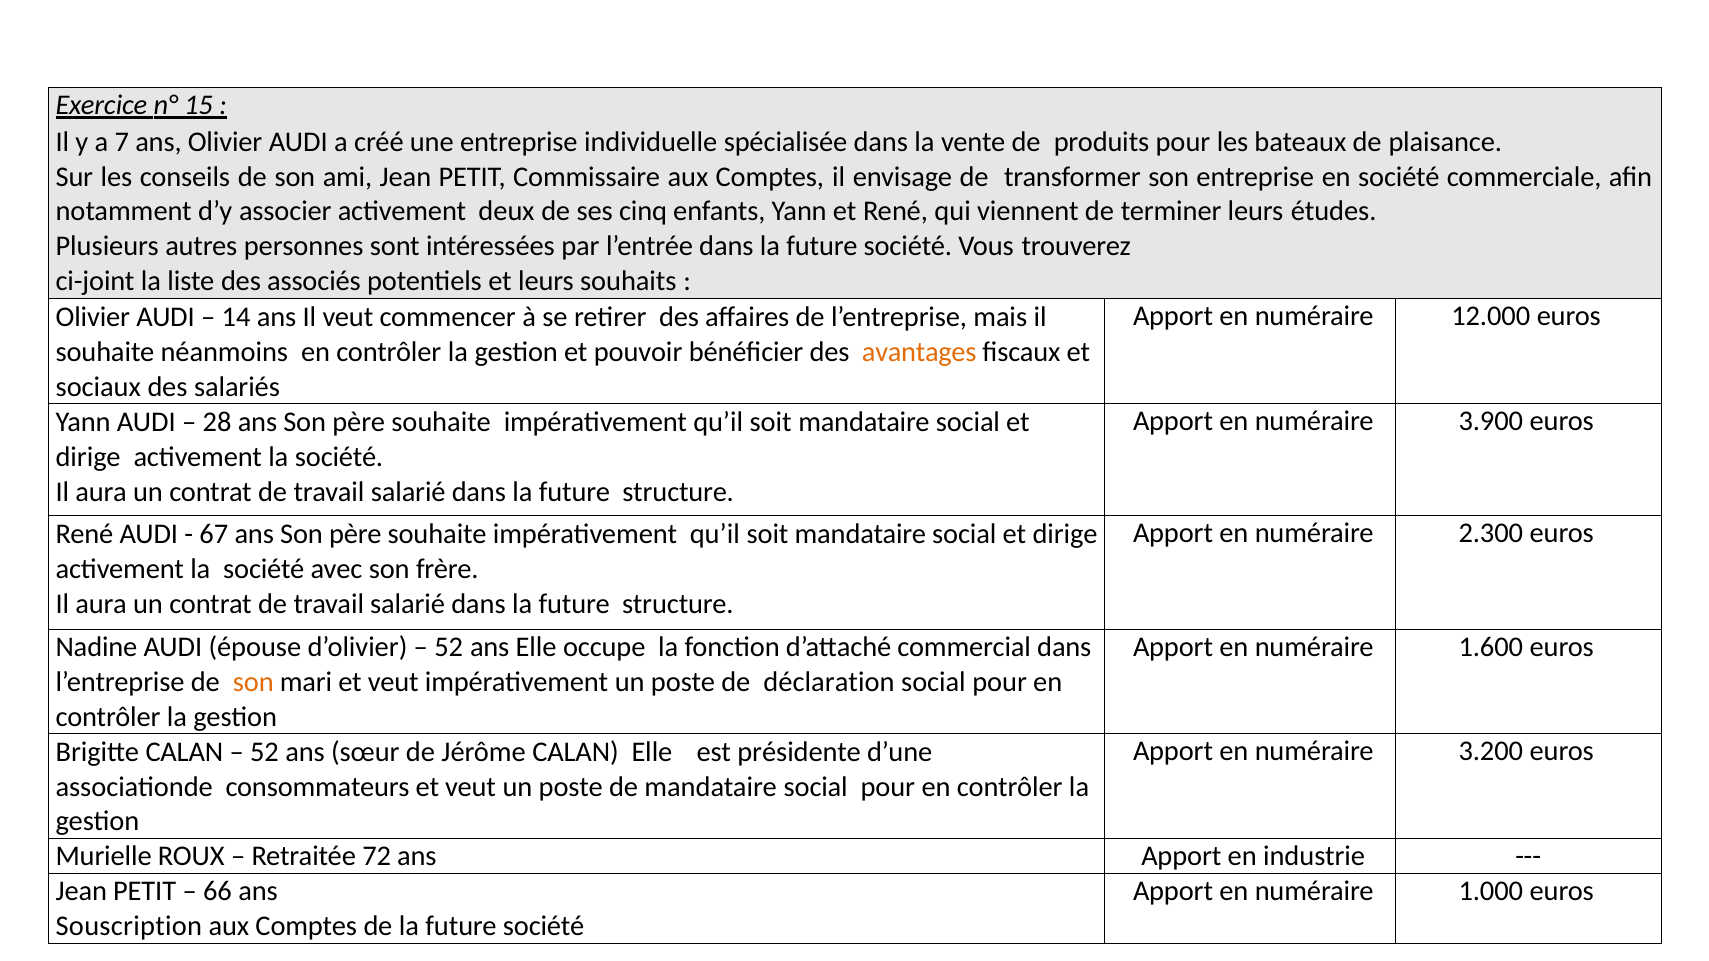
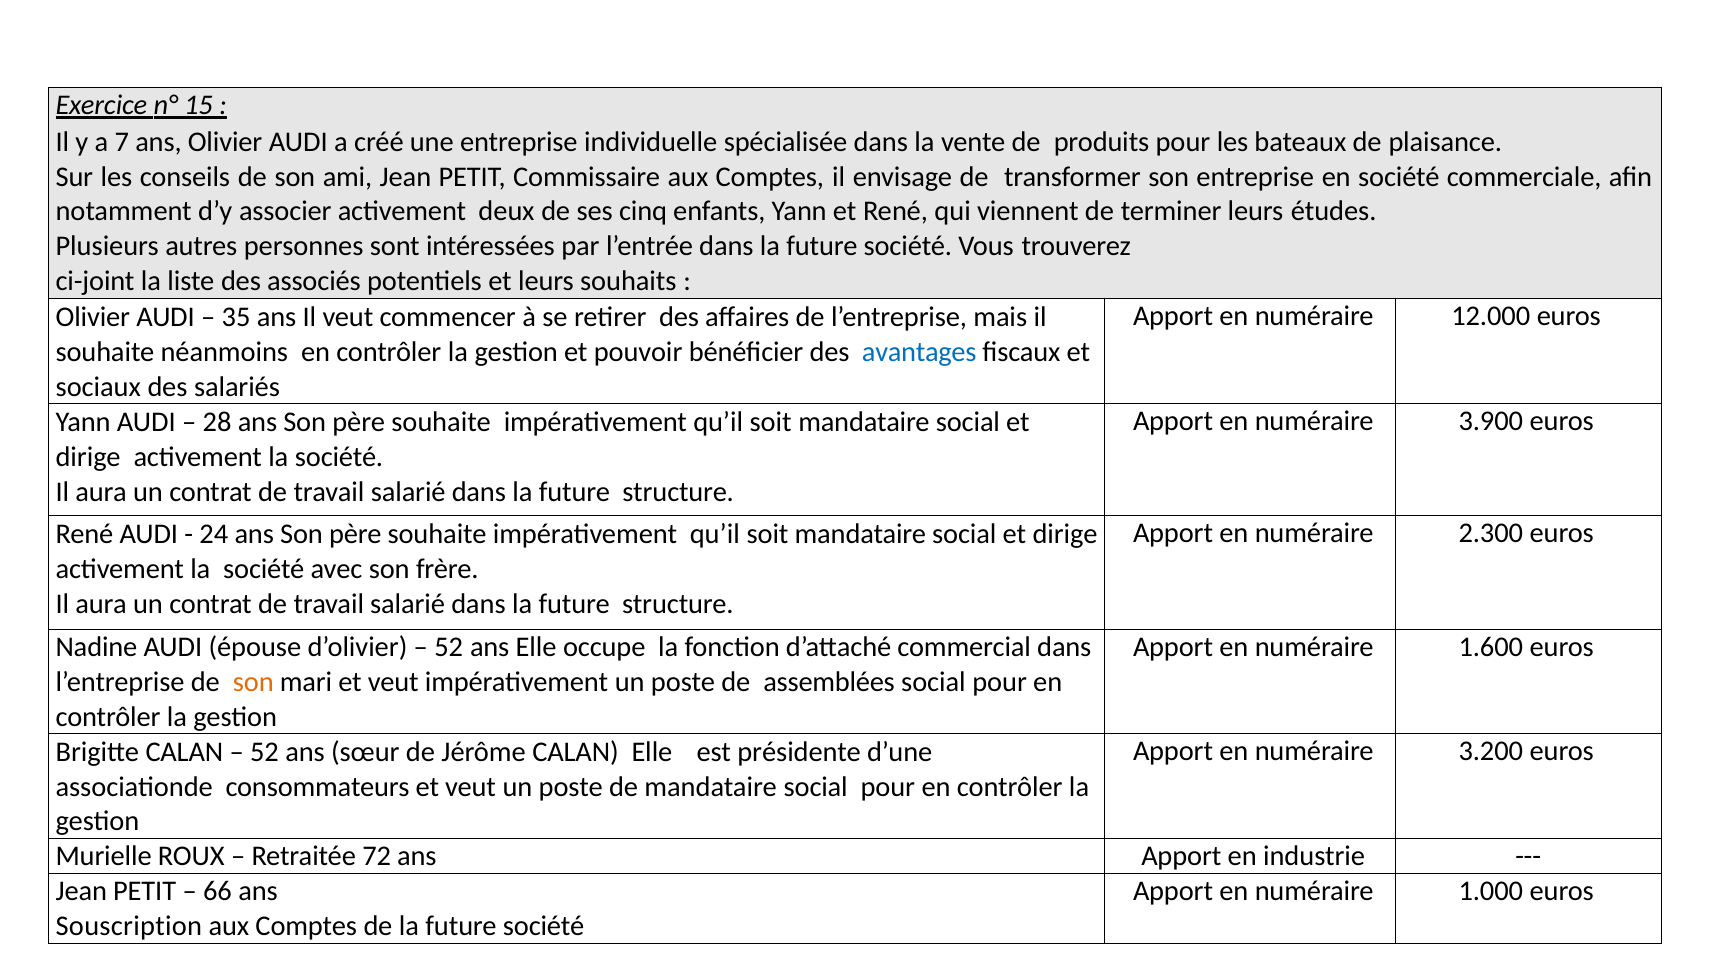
14: 14 -> 35
avantages colour: orange -> blue
67: 67 -> 24
déclaration: déclaration -> assemblées
